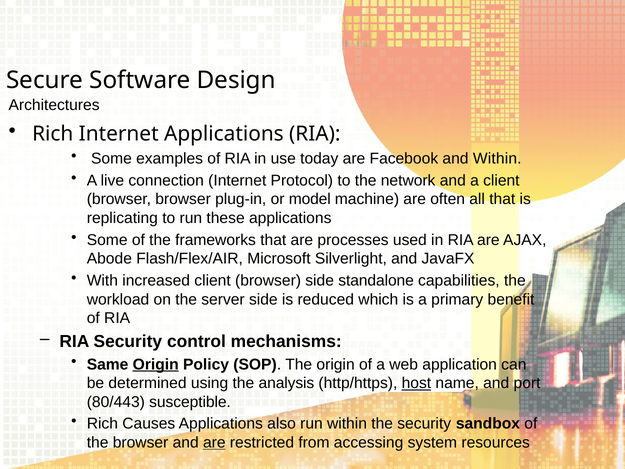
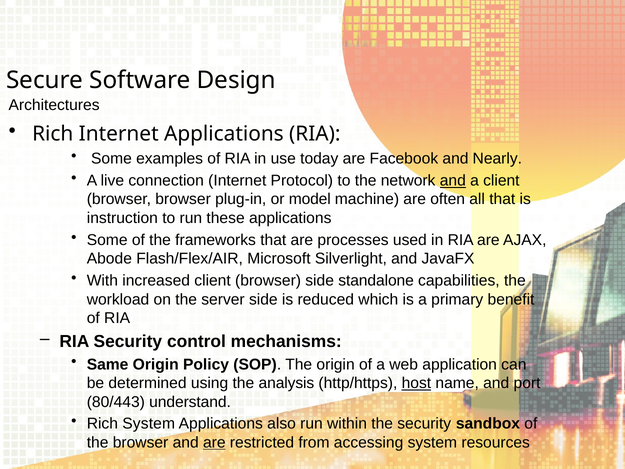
and Within: Within -> Nearly
and at (453, 180) underline: none -> present
replicating: replicating -> instruction
Origin at (156, 364) underline: present -> none
susceptible: susceptible -> understand
Rich Causes: Causes -> System
